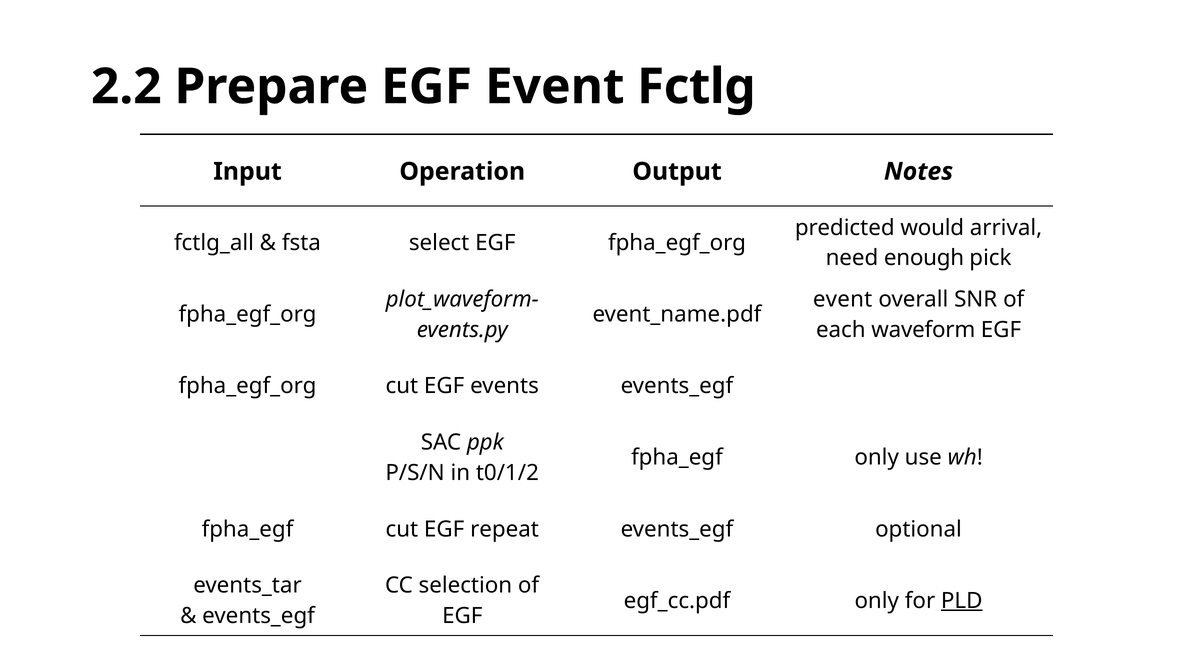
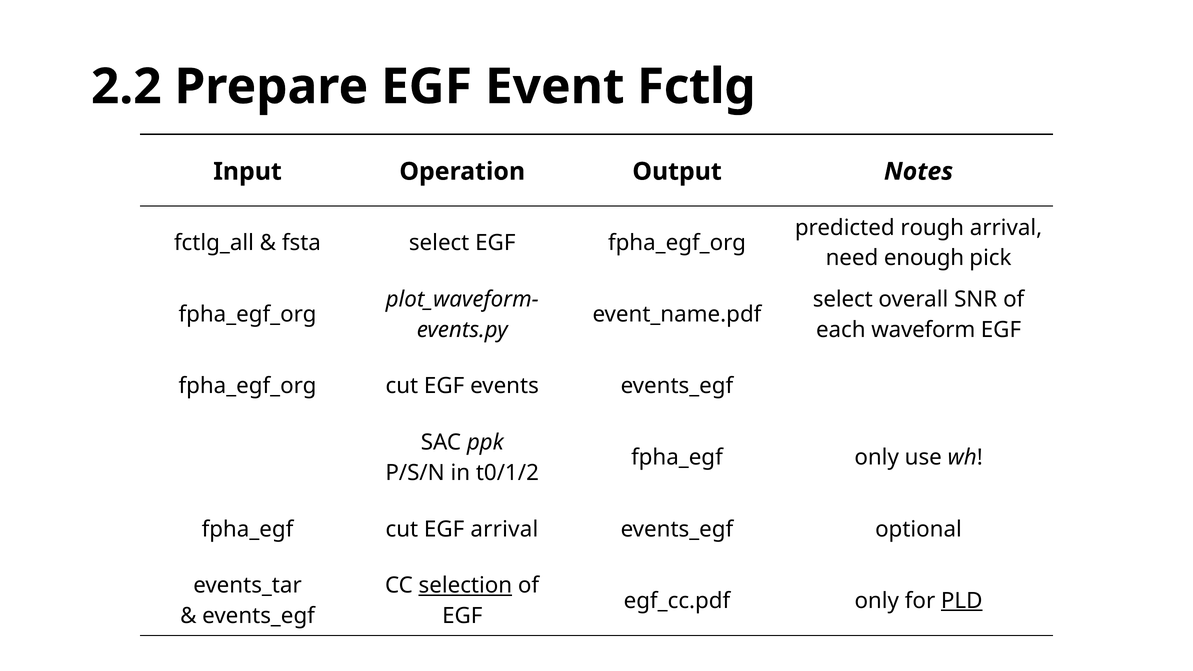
would: would -> rough
event at (843, 299): event -> select
EGF repeat: repeat -> arrival
selection underline: none -> present
